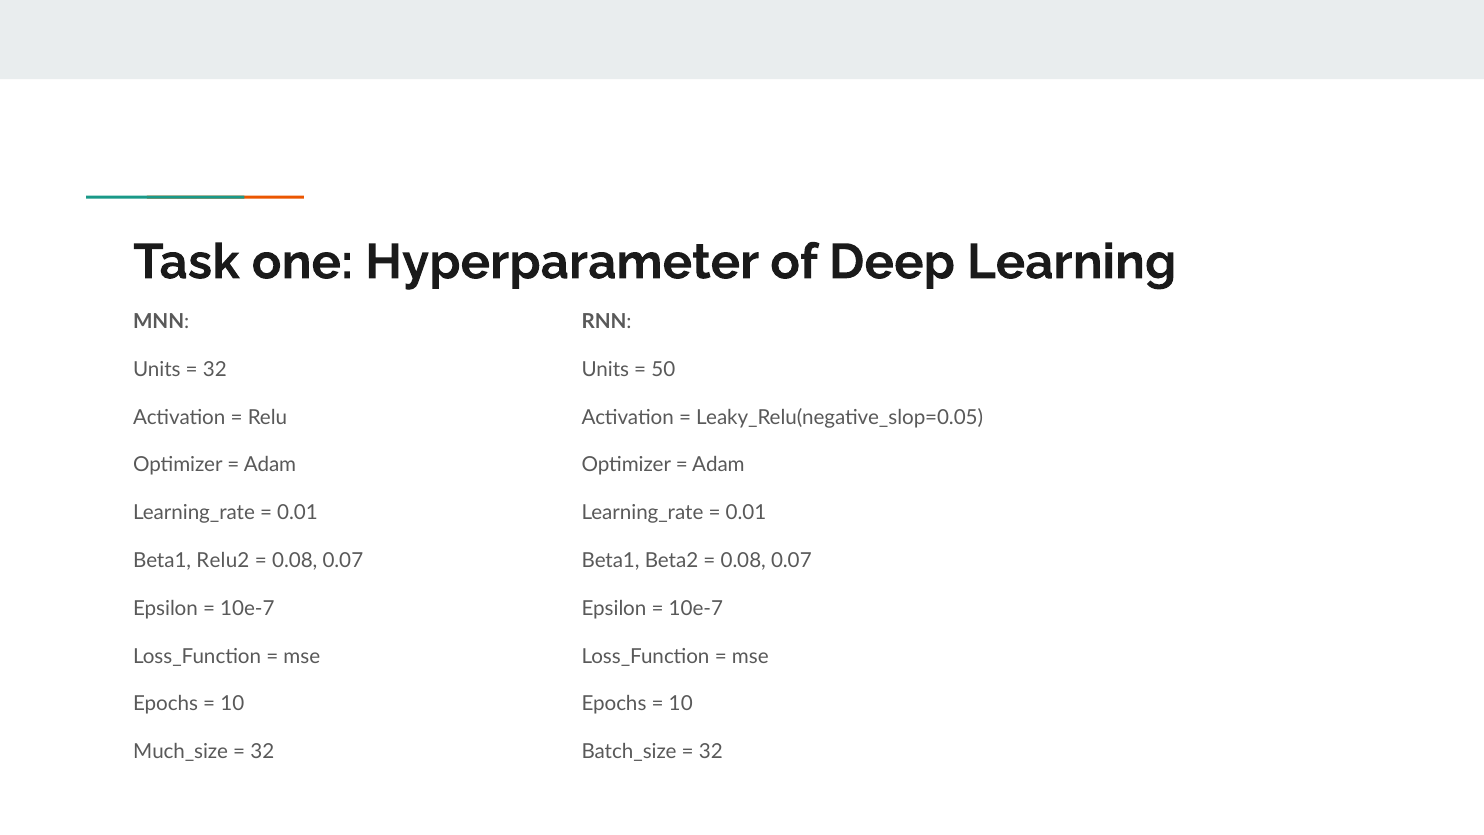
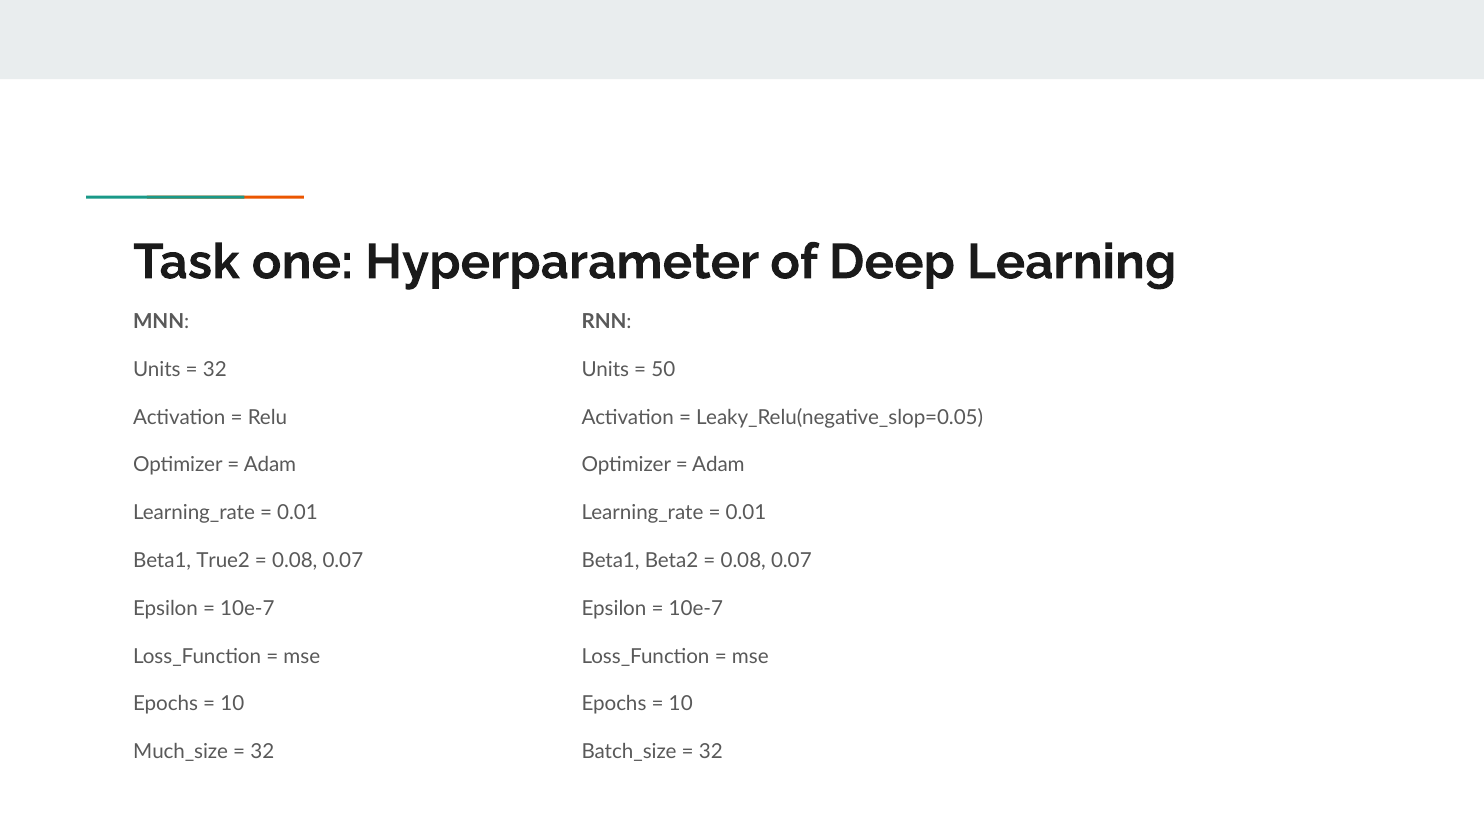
Relu2: Relu2 -> True2
